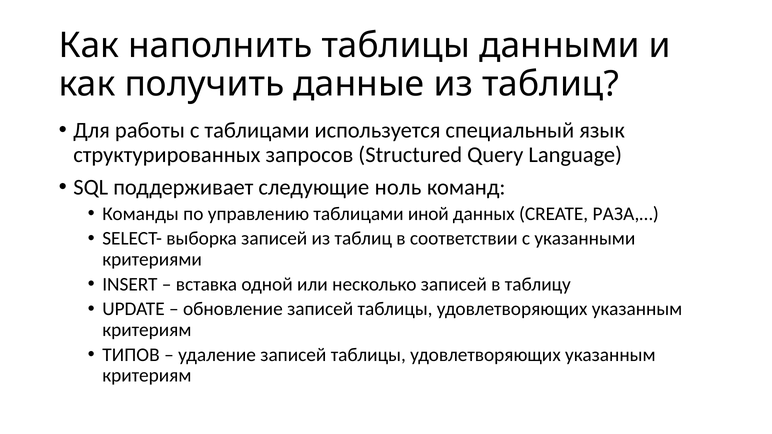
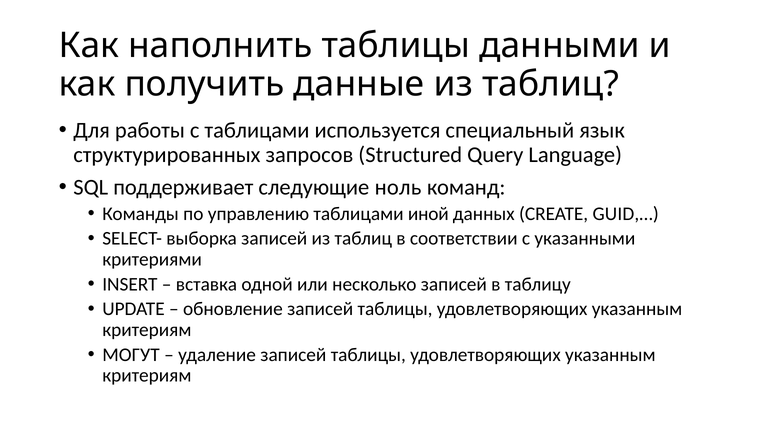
РАЗА,…: РАЗА,… -> GUID,…
ТИПОВ: ТИПОВ -> МОГУТ
